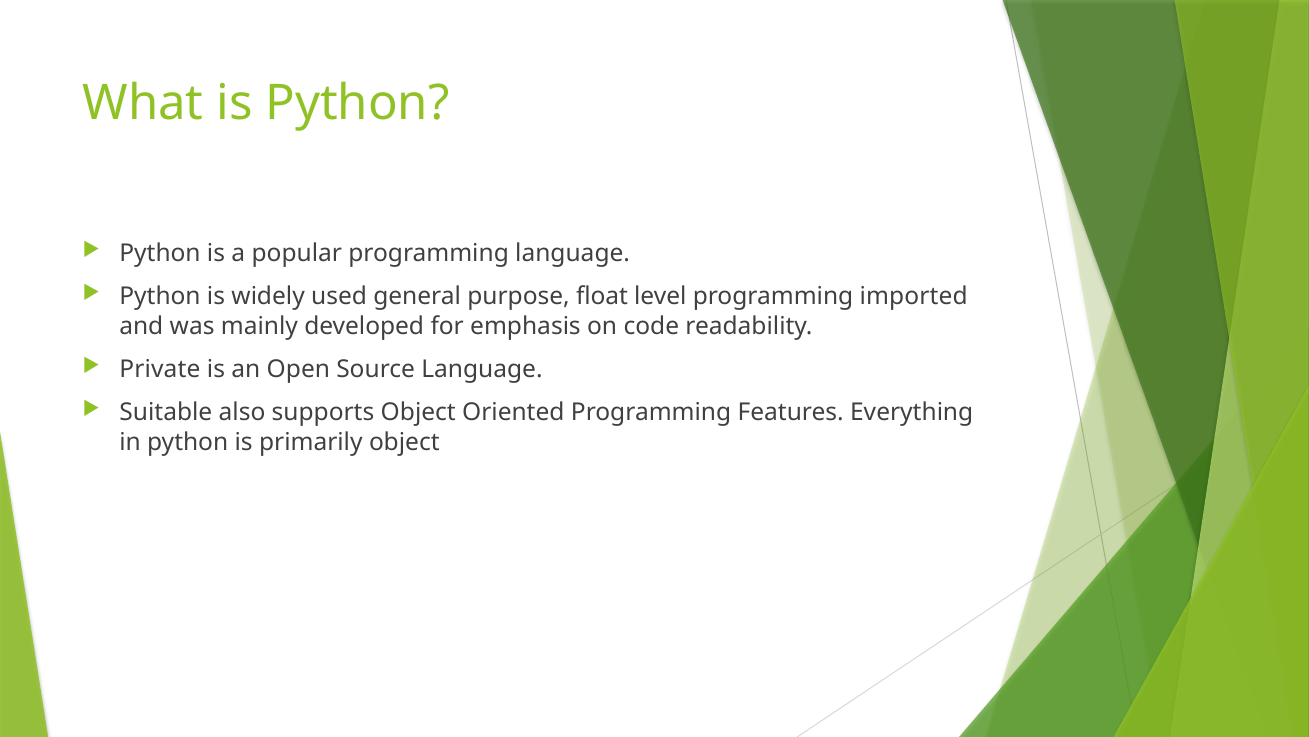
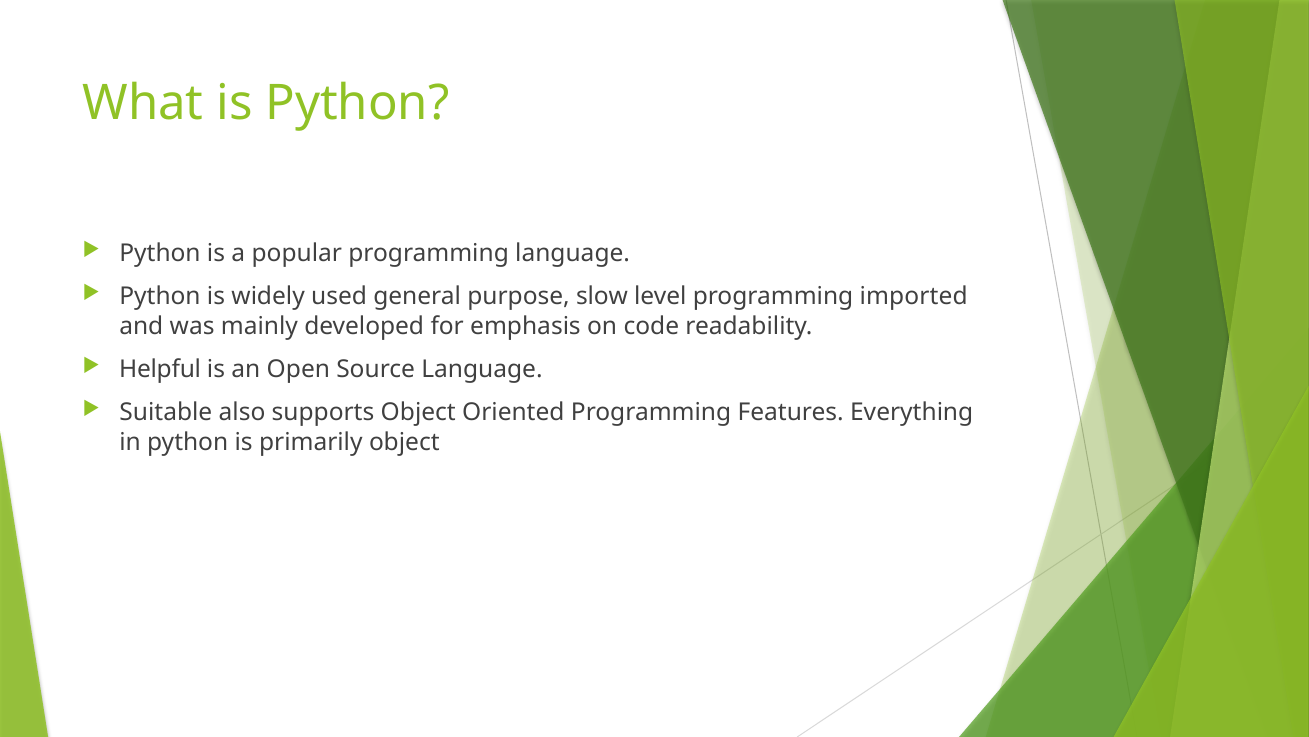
float: float -> slow
Private: Private -> Helpful
